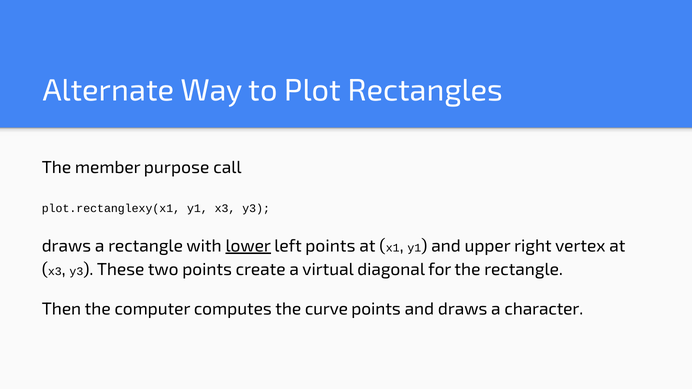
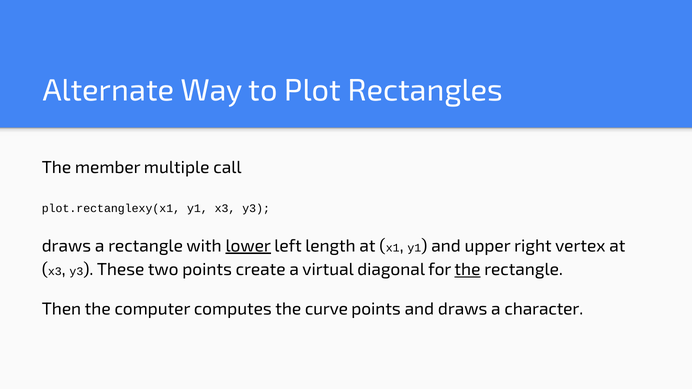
purpose: purpose -> multiple
left points: points -> length
the at (467, 270) underline: none -> present
